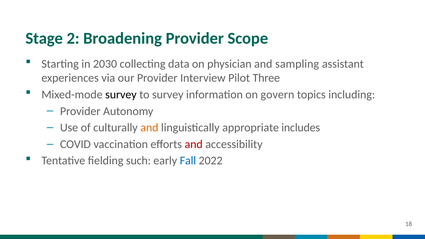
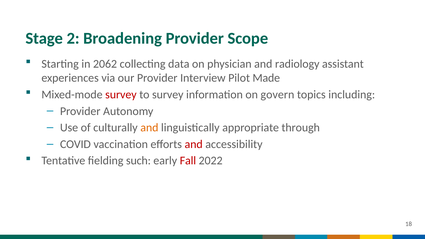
2030: 2030 -> 2062
sampling: sampling -> radiology
Three: Three -> Made
survey at (121, 95) colour: black -> red
includes: includes -> through
Fall colour: blue -> red
